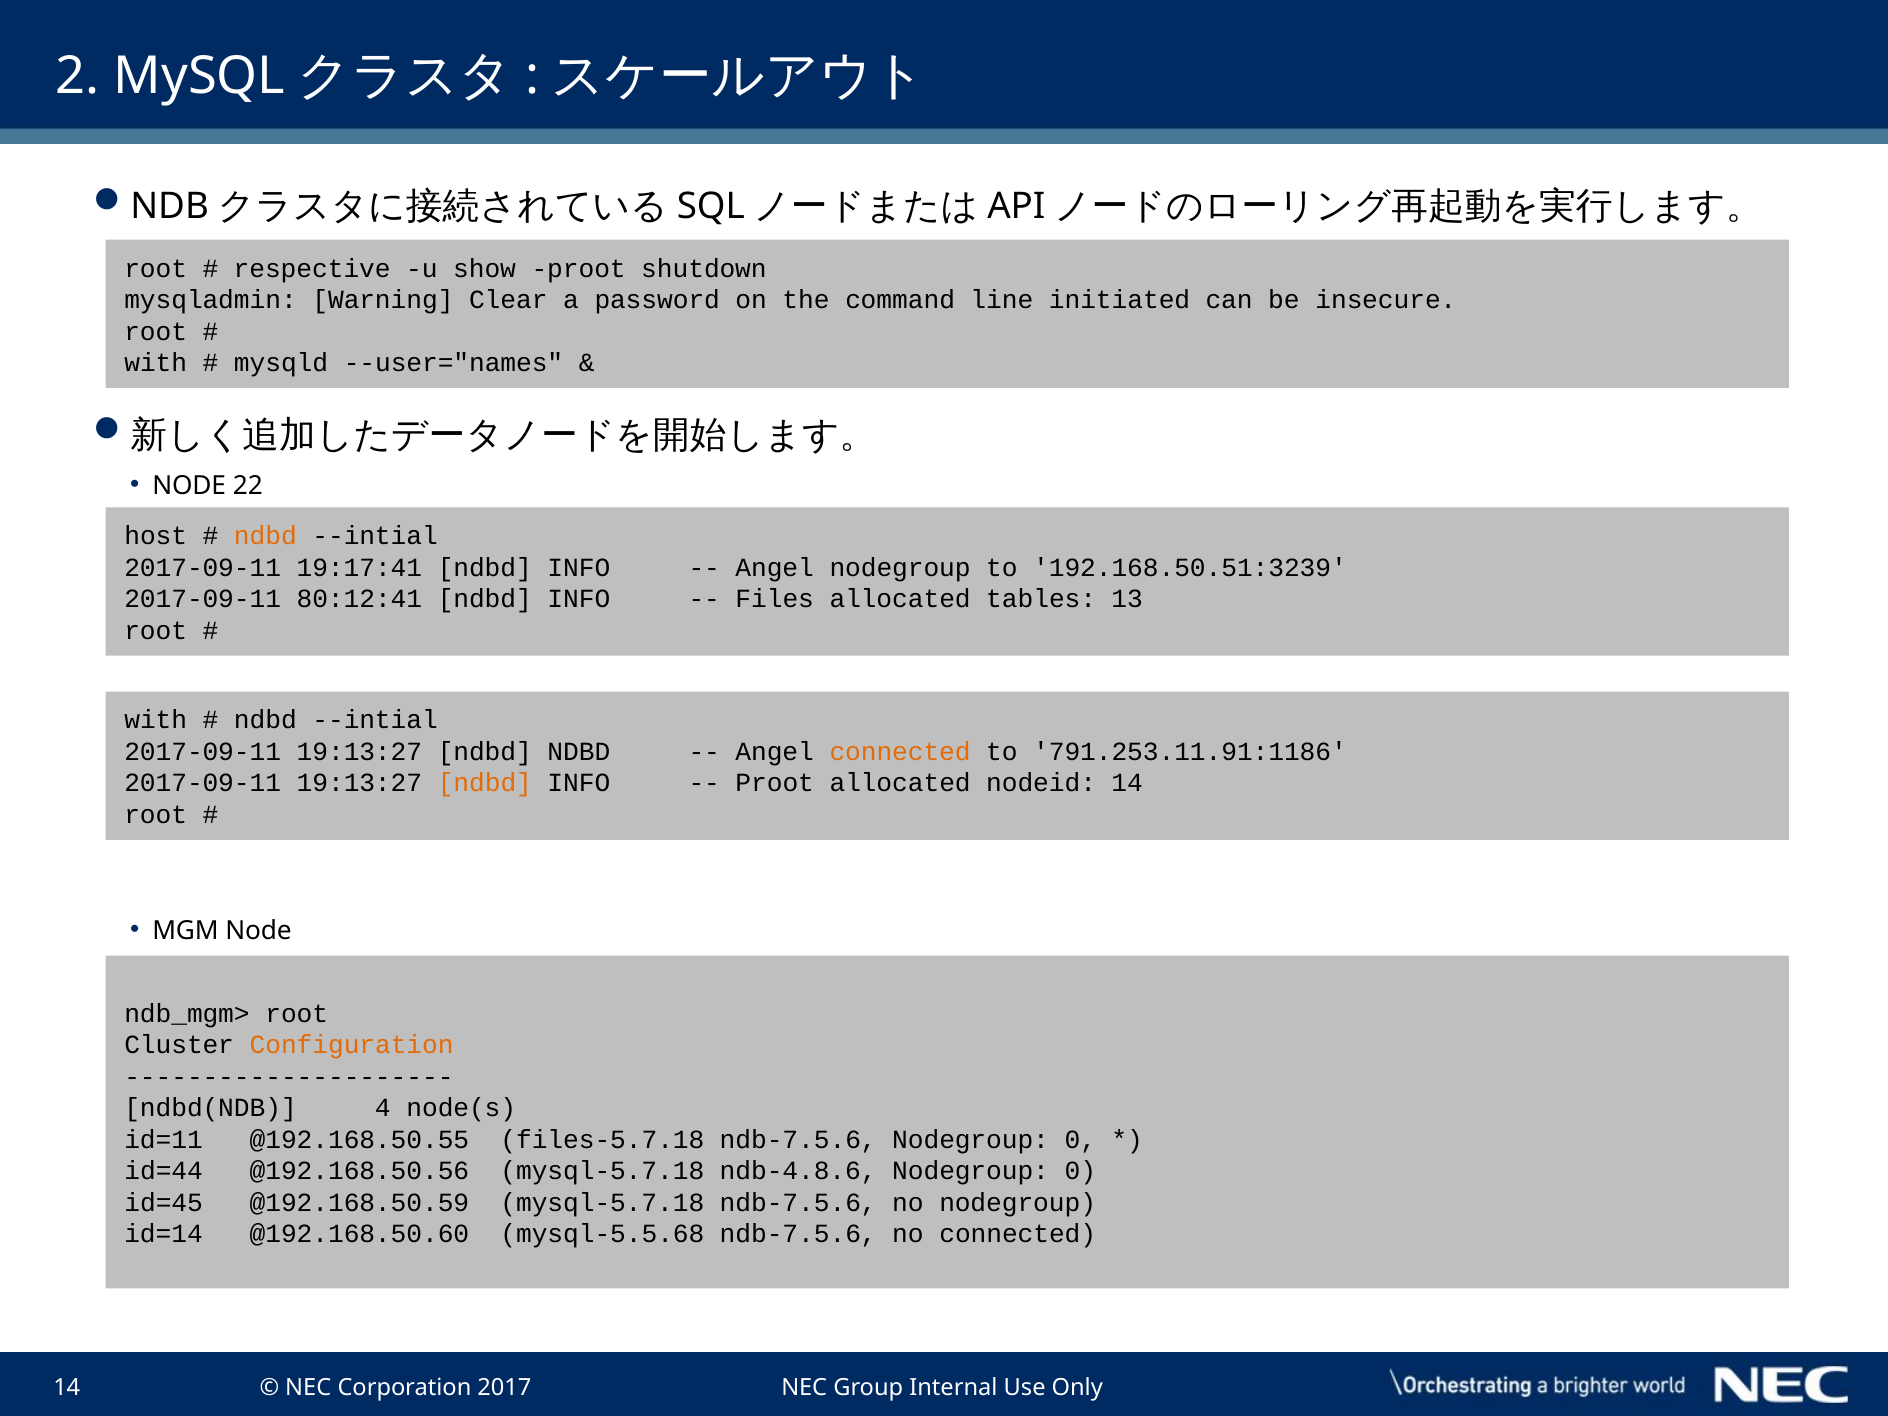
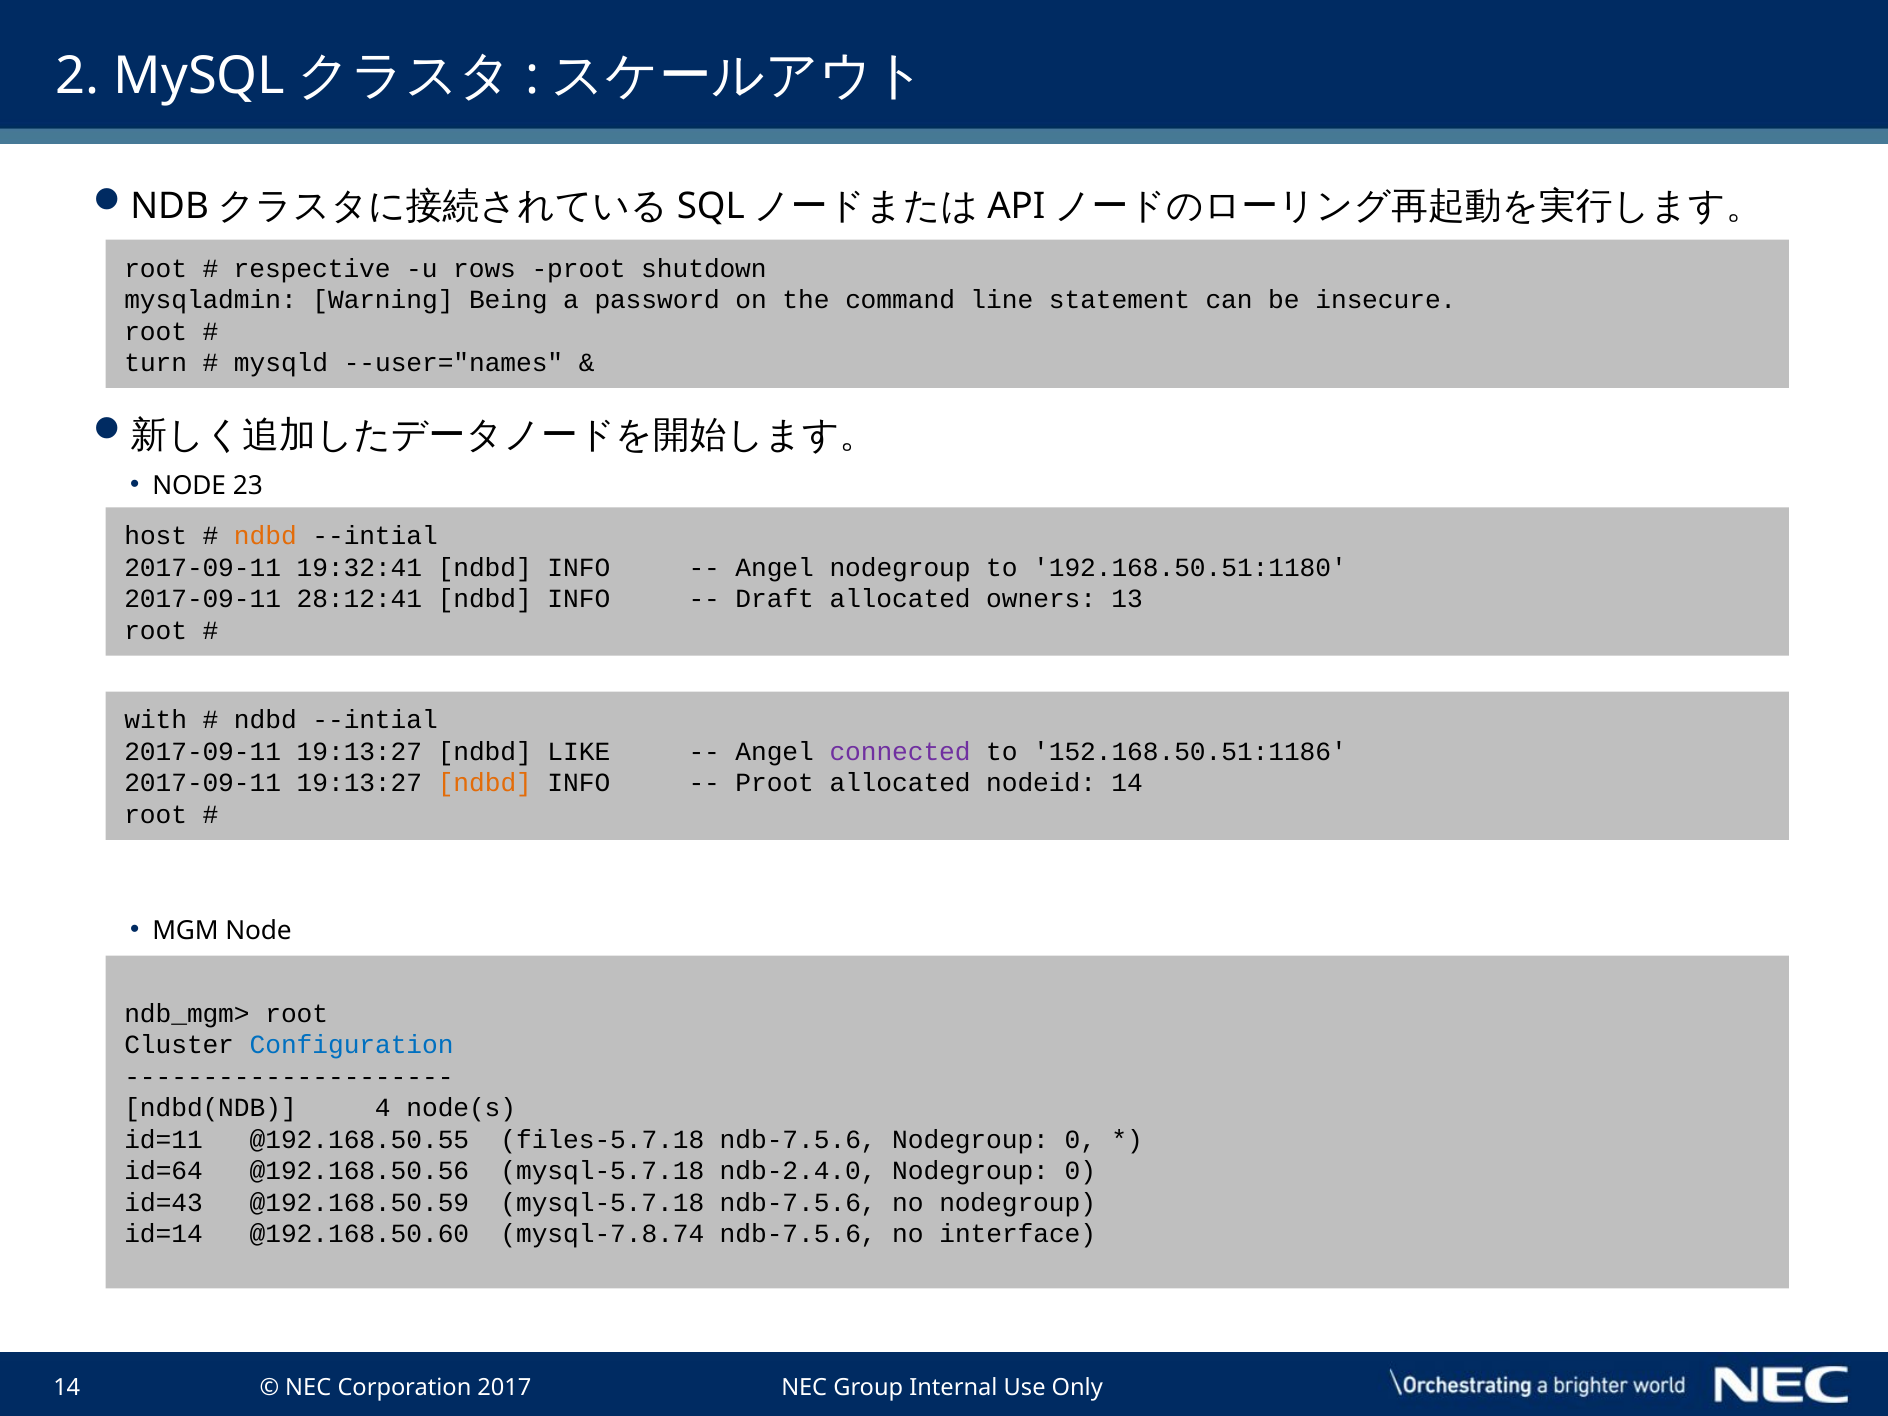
show: show -> rows
Clear: Clear -> Being
initiated: initiated -> statement
with at (156, 363): with -> turn
22: 22 -> 23
19:17:41: 19:17:41 -> 19:32:41
192.168.50.51:3239: 192.168.50.51:3239 -> 192.168.50.51:1180
80:12:41: 80:12:41 -> 28:12:41
Files: Files -> Draft
tables: tables -> owners
ndbd NDBD: NDBD -> LIKE
connected at (900, 752) colour: orange -> purple
791.253.11.91:1186: 791.253.11.91:1186 -> 152.168.50.51:1186
Configuration colour: orange -> blue
id=44: id=44 -> id=64
ndb-4.8.6: ndb-4.8.6 -> ndb-2.4.0
id=45: id=45 -> id=43
mysql-5.5.68: mysql-5.5.68 -> mysql-7.8.74
no connected: connected -> interface
